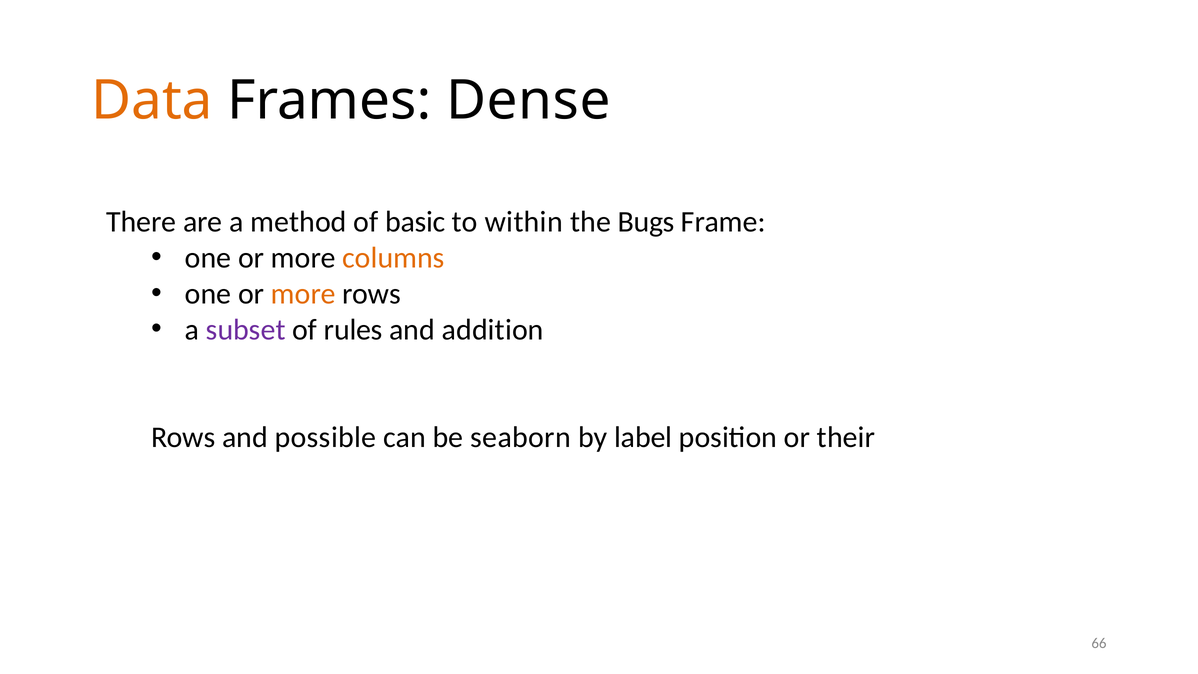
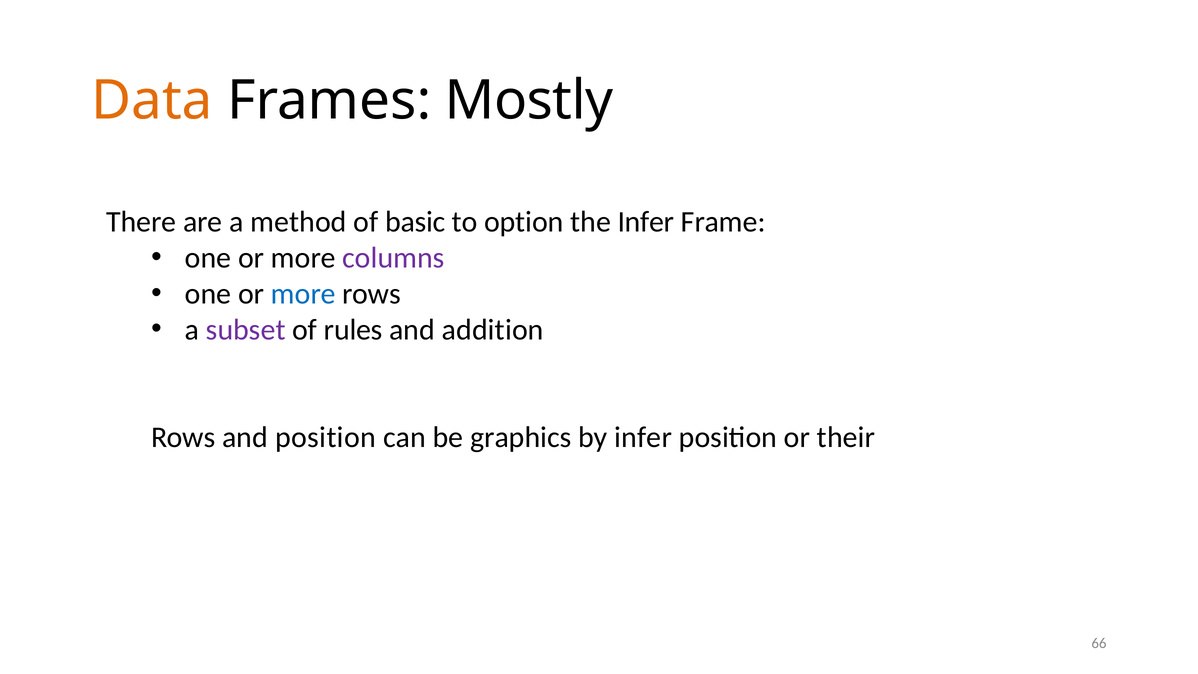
Dense: Dense -> Mostly
within: within -> option
the Bugs: Bugs -> Infer
columns colour: orange -> purple
more at (303, 294) colour: orange -> blue
and possible: possible -> position
seaborn: seaborn -> graphics
by label: label -> infer
